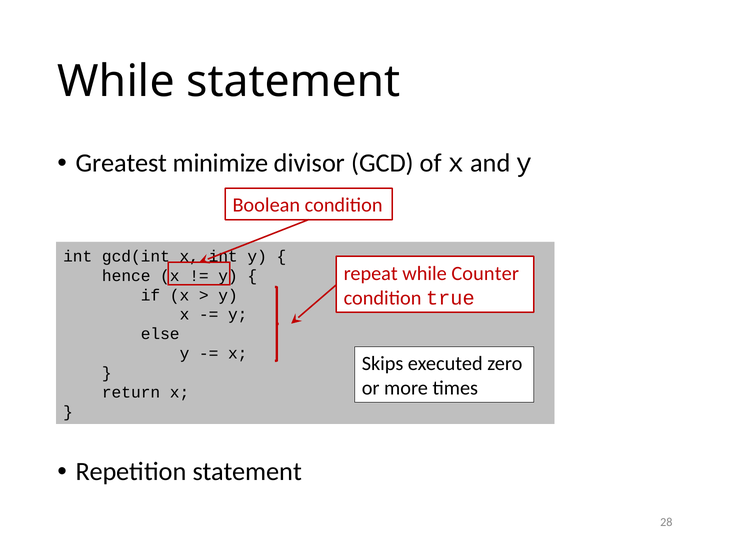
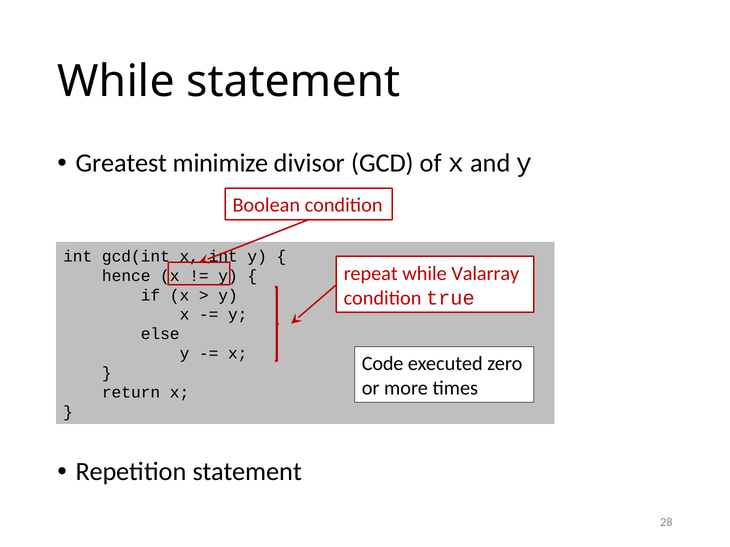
Counter: Counter -> Valarray
Skips: Skips -> Code
